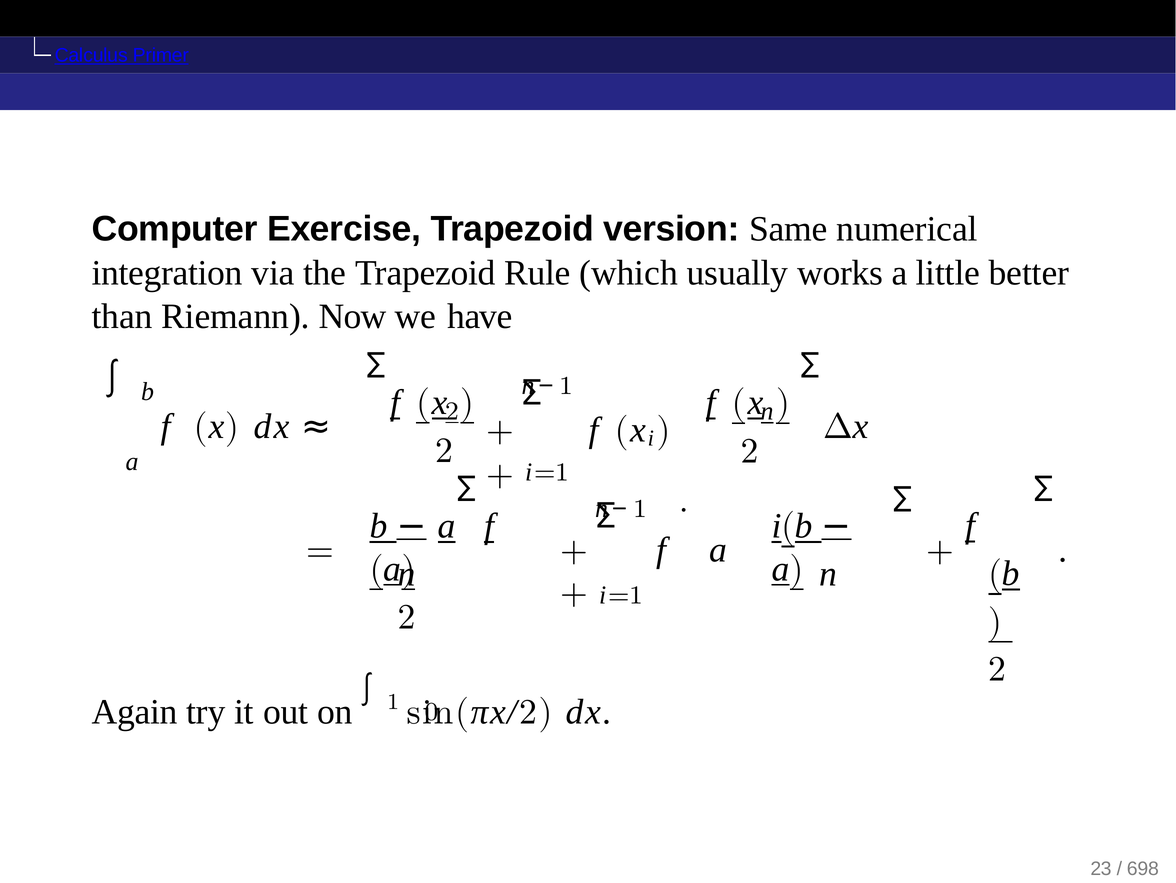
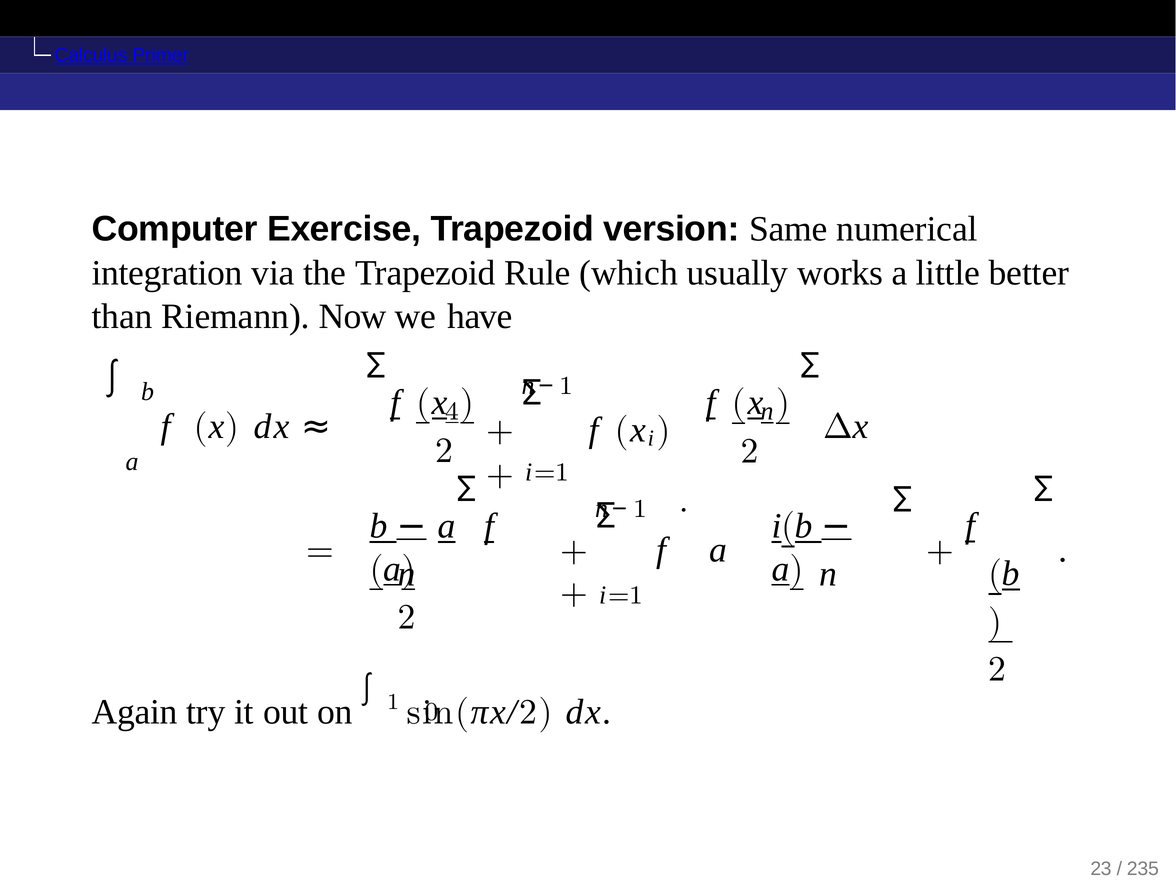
2 at (452, 411): 2 -> 4
698: 698 -> 235
